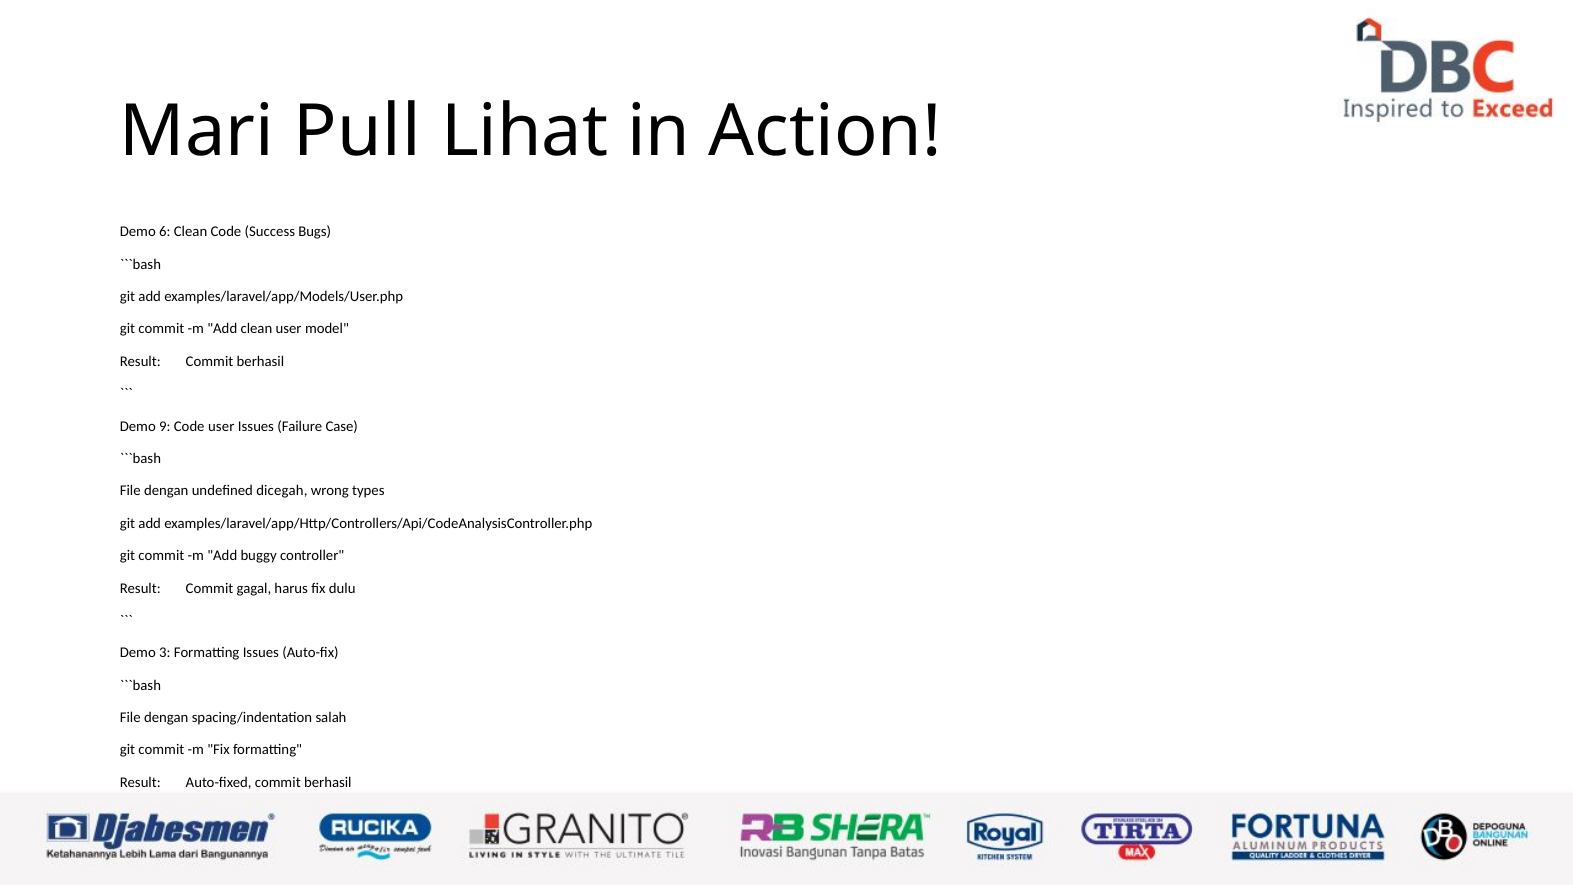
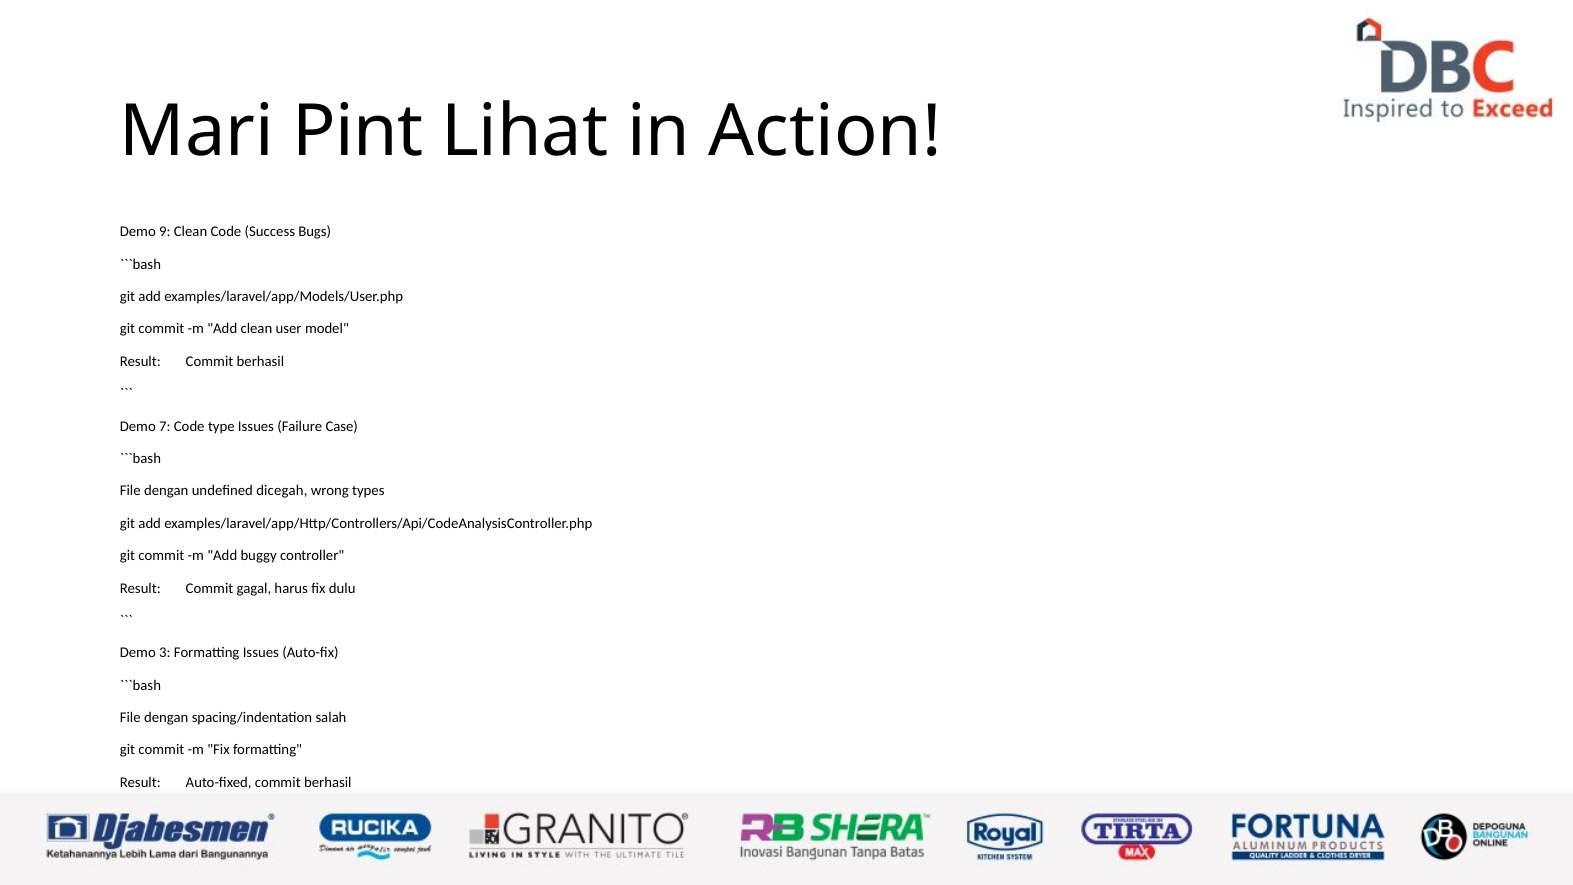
Pull: Pull -> Pint
6: 6 -> 9
9: 9 -> 7
Code user: user -> type
